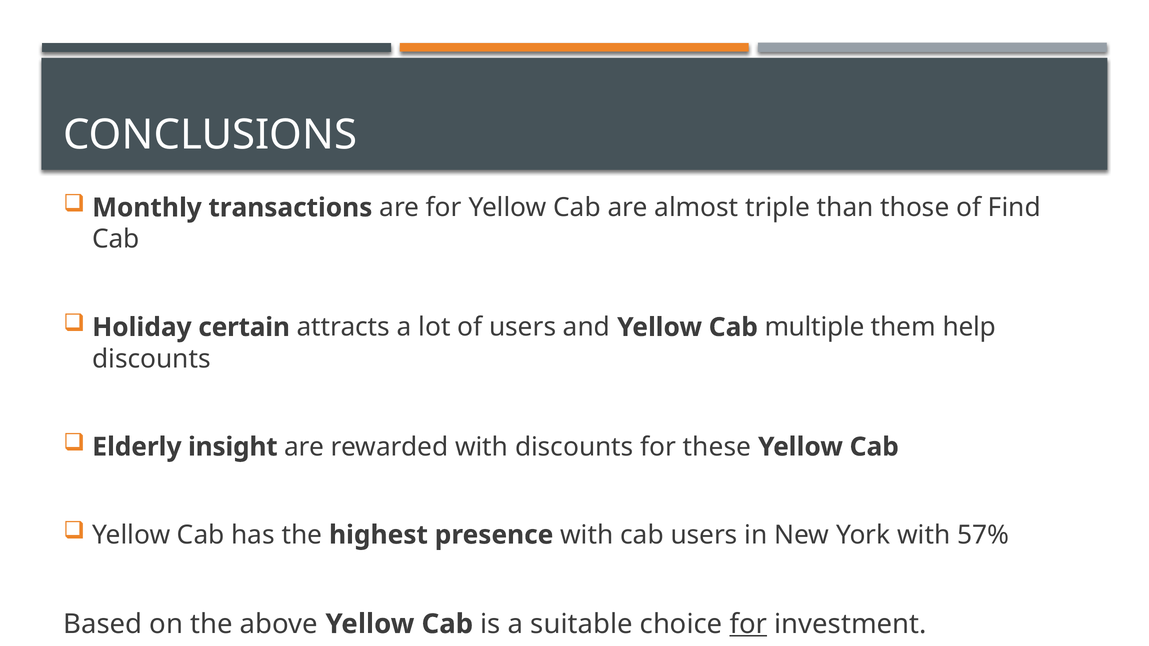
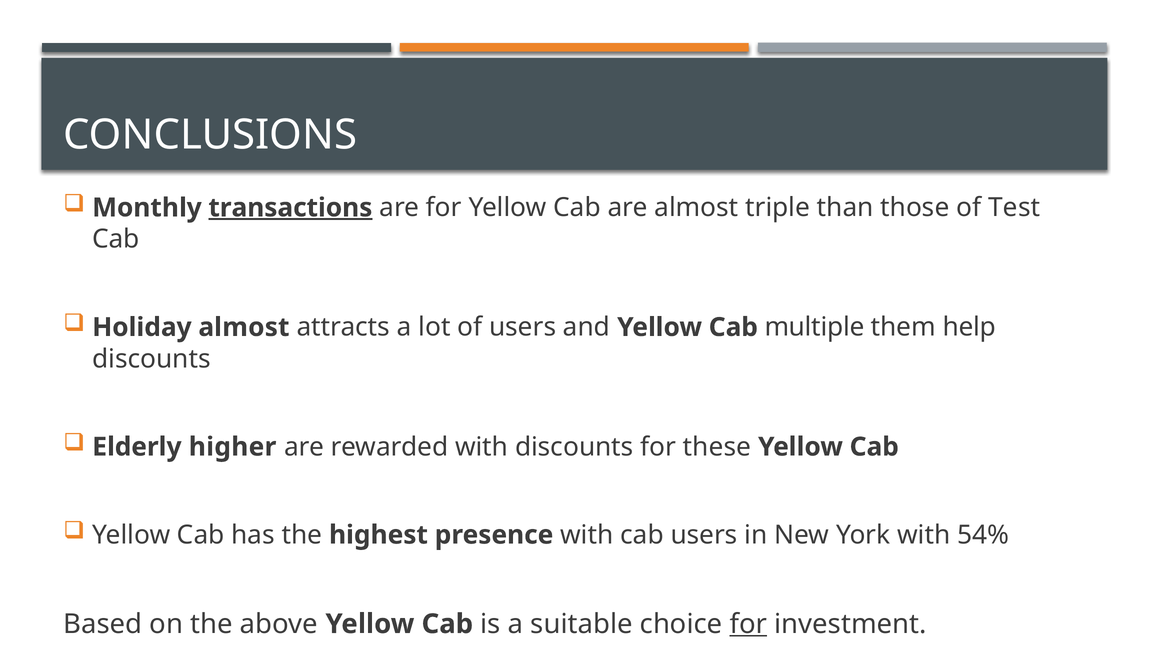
transactions underline: none -> present
Find: Find -> Test
Holiday certain: certain -> almost
insight: insight -> higher
57%: 57% -> 54%
